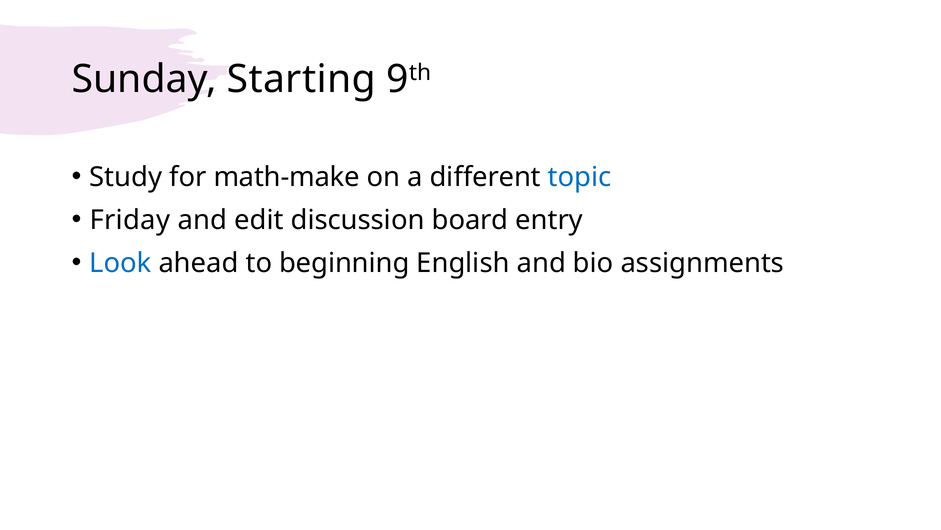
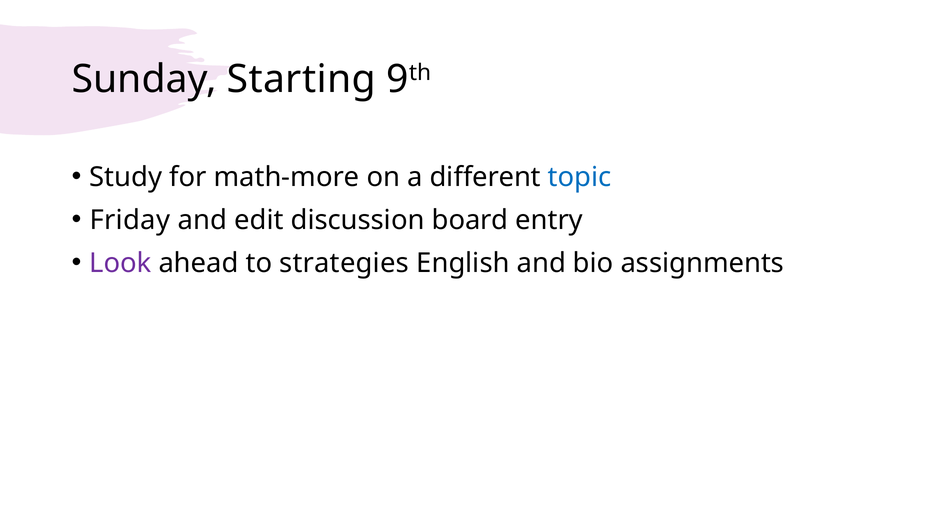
math-make: math-make -> math-more
Look colour: blue -> purple
beginning: beginning -> strategies
